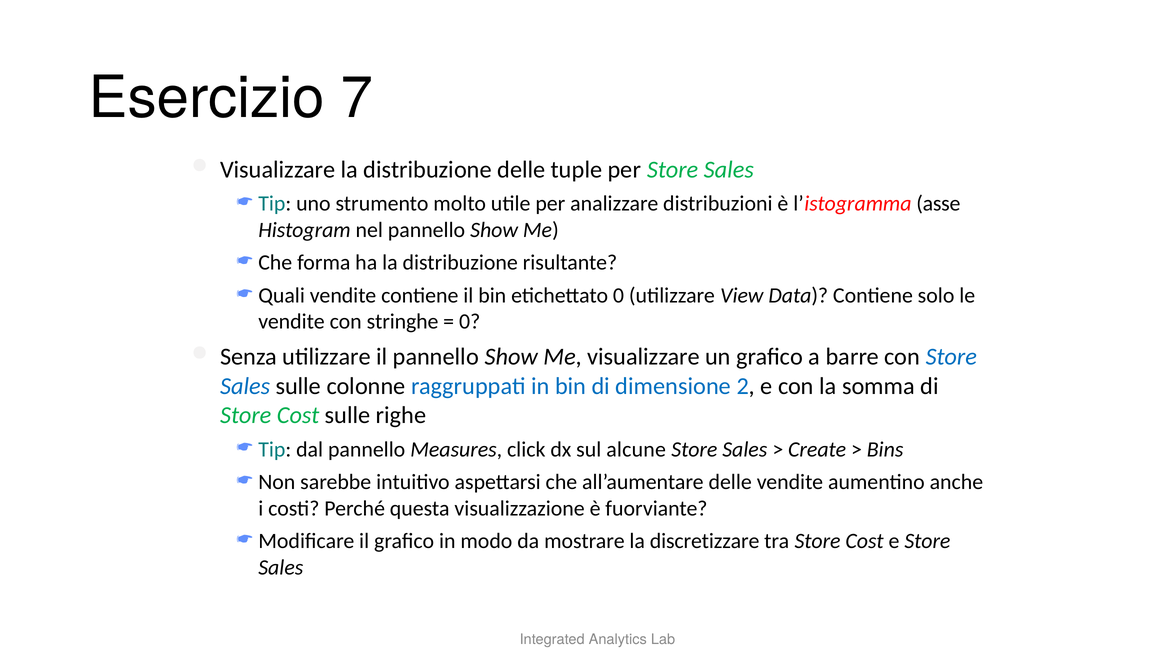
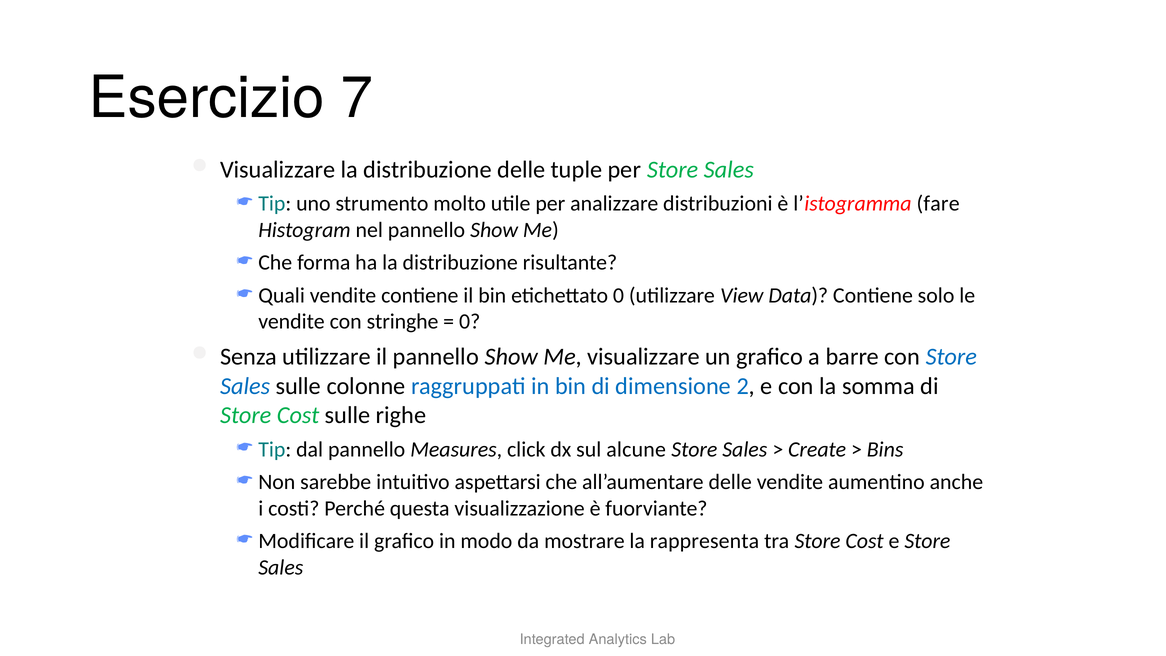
asse: asse -> fare
discretizzare: discretizzare -> rappresenta
